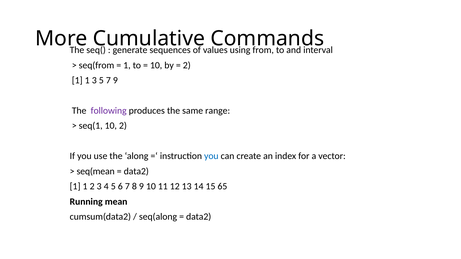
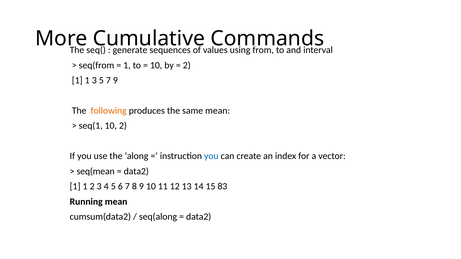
following colour: purple -> orange
same range: range -> mean
65: 65 -> 83
